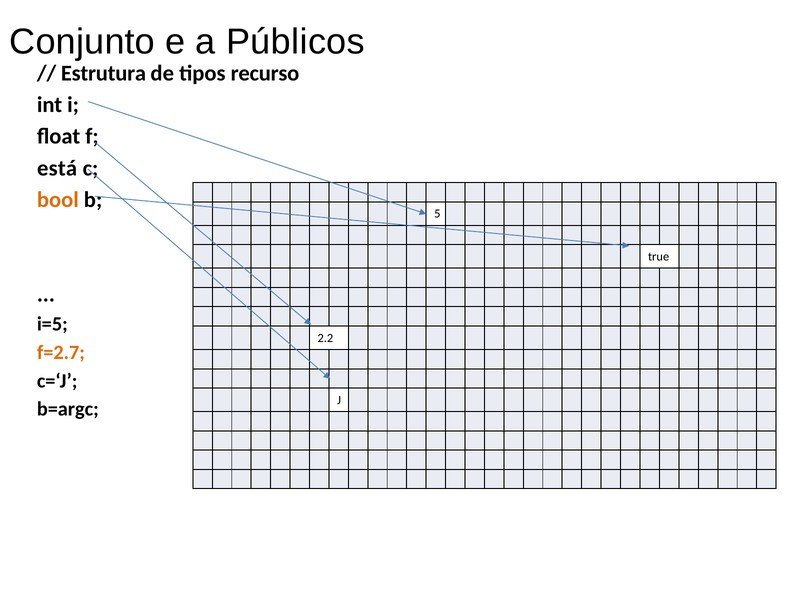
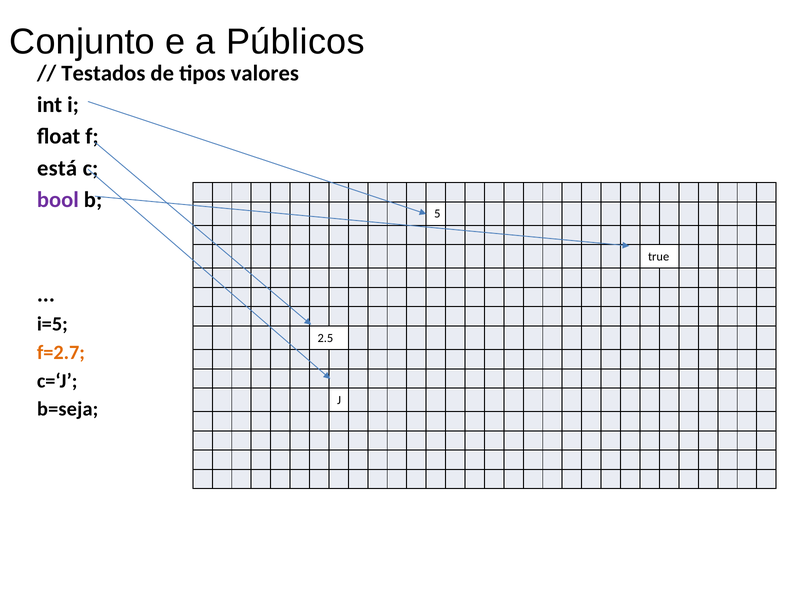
Estrutura: Estrutura -> Testados
recurso: recurso -> valores
bool colour: orange -> purple
2.2: 2.2 -> 2.5
b=argc: b=argc -> b=seja
